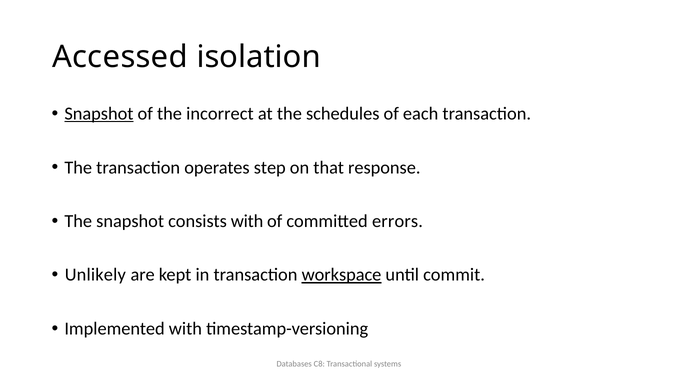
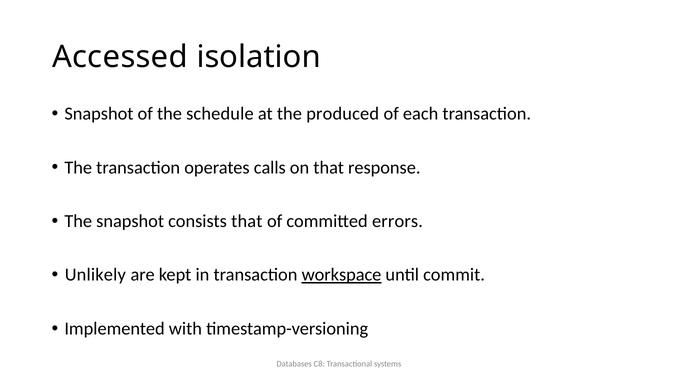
Snapshot at (99, 114) underline: present -> none
incorrect: incorrect -> schedule
schedules: schedules -> produced
step: step -> calls
consists with: with -> that
